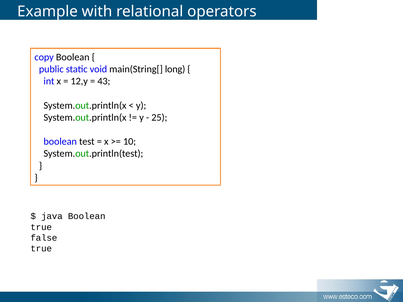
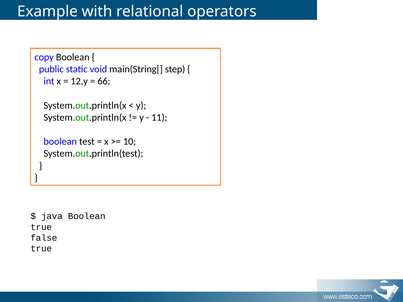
long: long -> step
43: 43 -> 66
25: 25 -> 11
